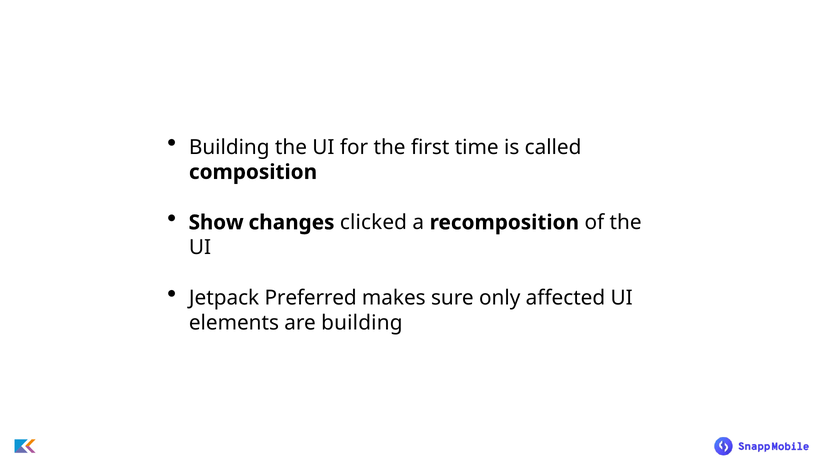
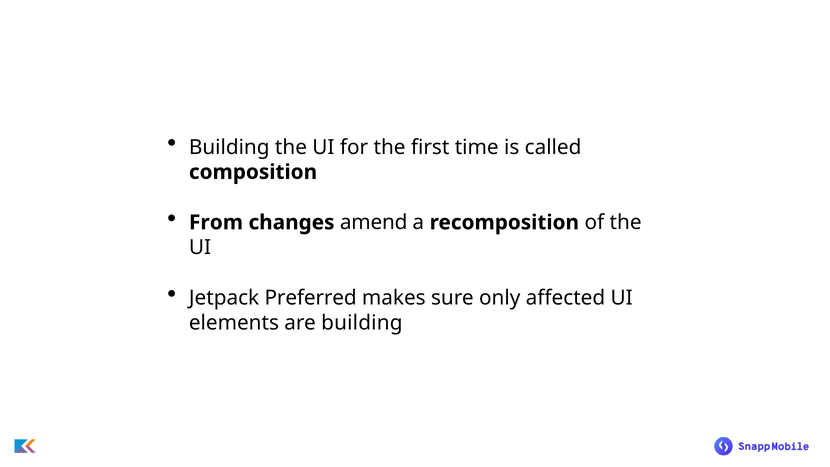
Show: Show -> From
clicked: clicked -> amend
